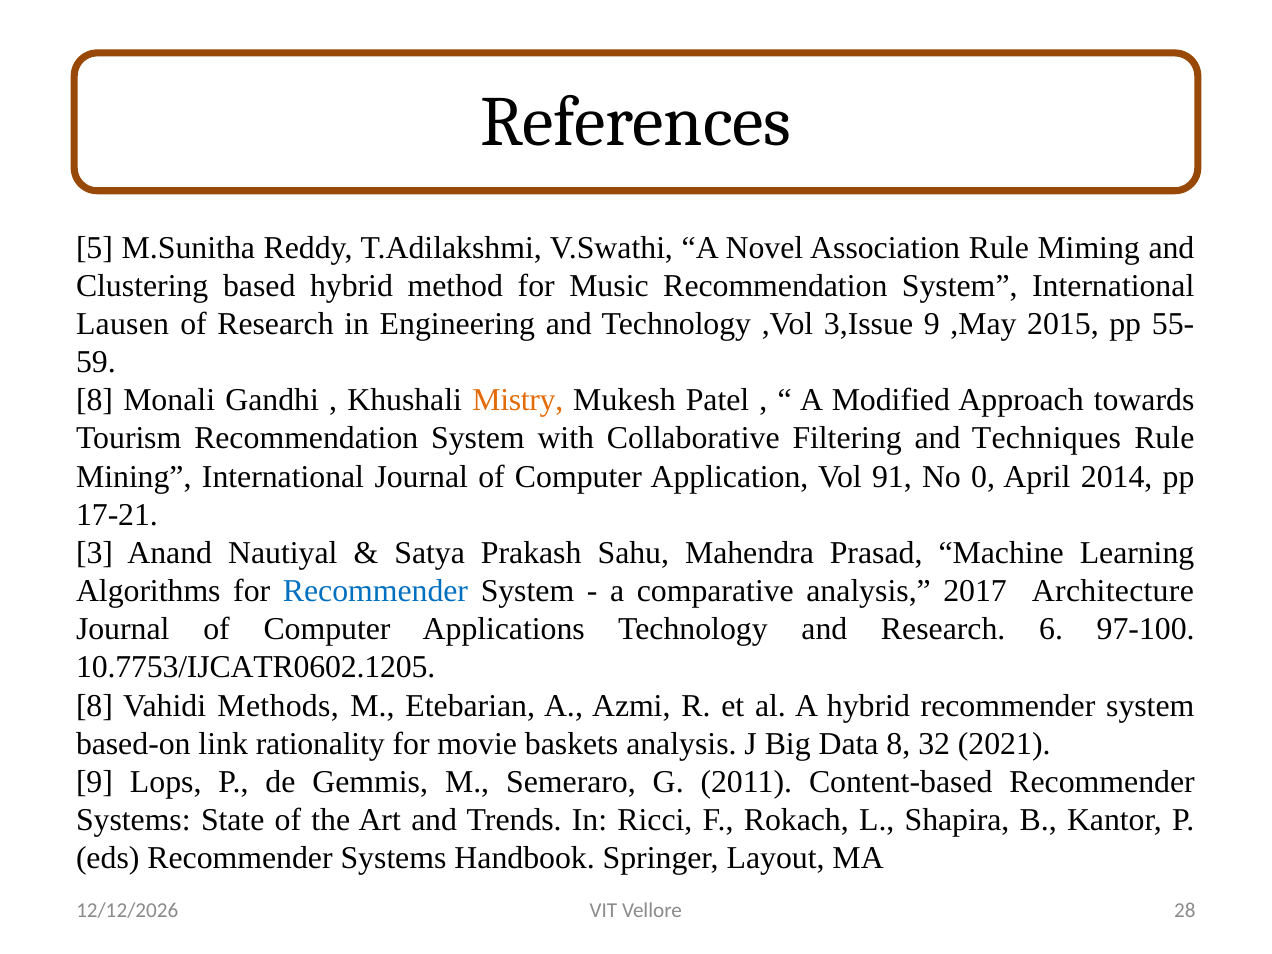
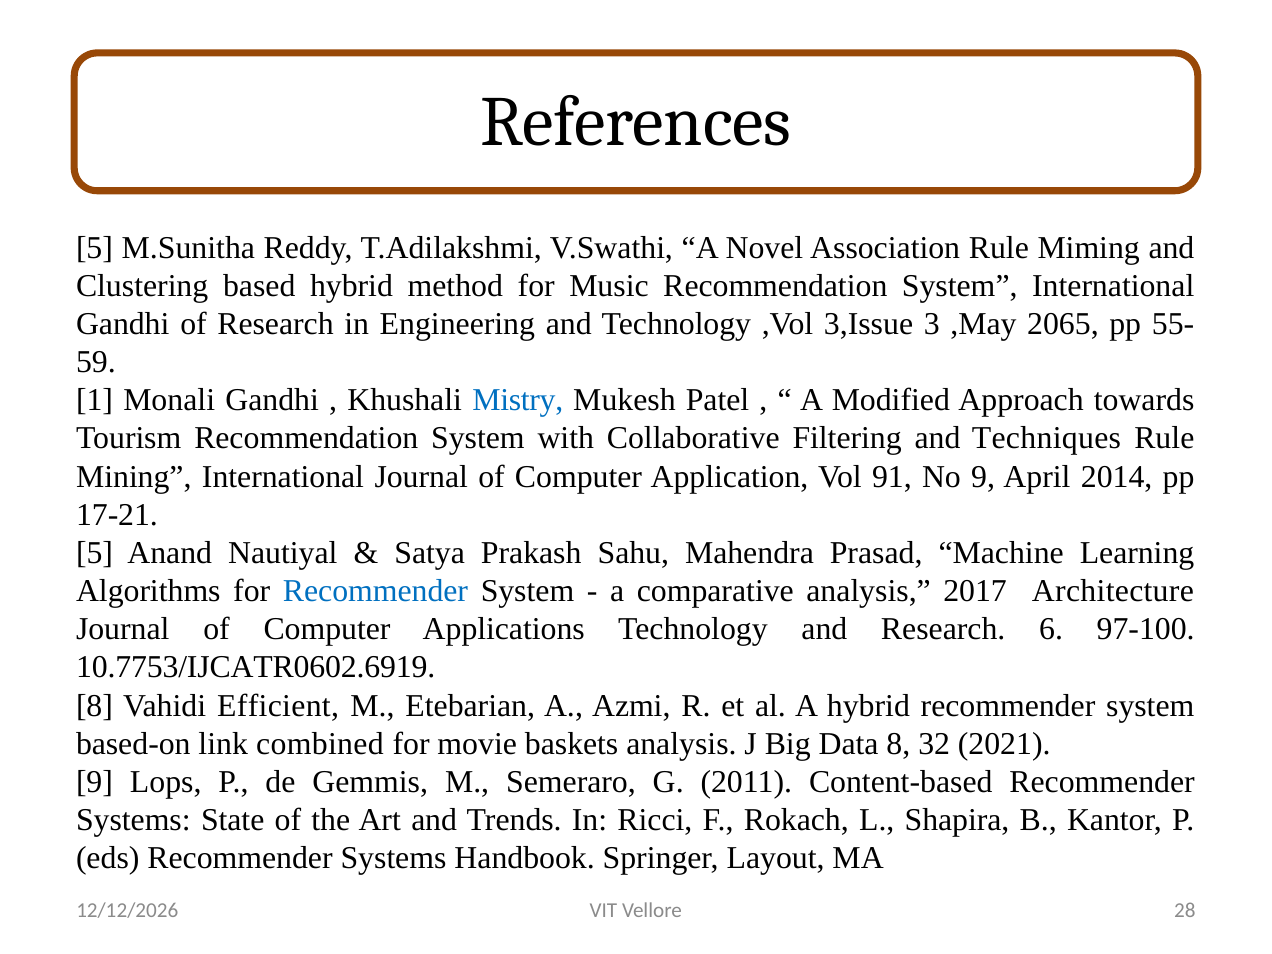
Lausen at (123, 324): Lausen -> Gandhi
3,Issue 9: 9 -> 3
2015: 2015 -> 2065
8 at (95, 400): 8 -> 1
Mistry colour: orange -> blue
No 0: 0 -> 9
3 at (95, 553): 3 -> 5
10.7753/IJCATR0602.1205: 10.7753/IJCATR0602.1205 -> 10.7753/IJCATR0602.6919
Methods: Methods -> Efficient
rationality: rationality -> combined
